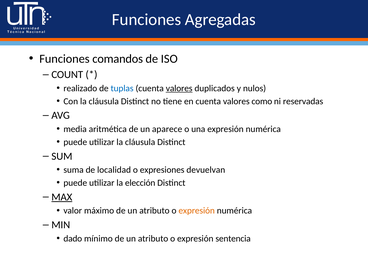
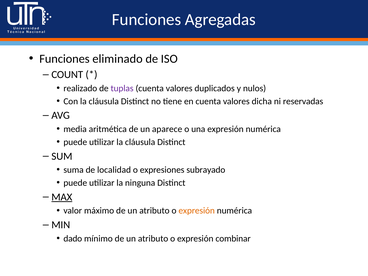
comandos: comandos -> eliminado
tuplas colour: blue -> purple
valores at (179, 88) underline: present -> none
como: como -> dicha
devuelvan: devuelvan -> subrayado
elección: elección -> ninguna
sentencia: sentencia -> combinar
